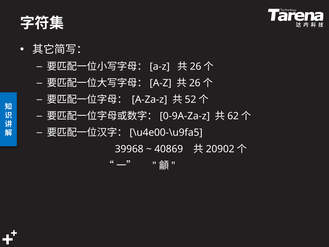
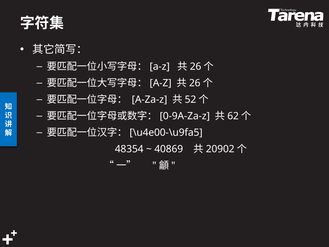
39968: 39968 -> 48354
